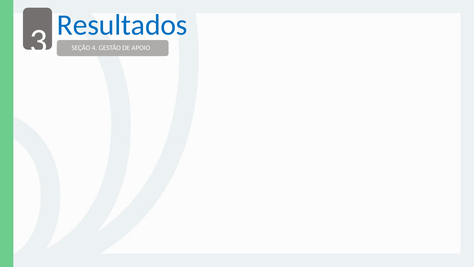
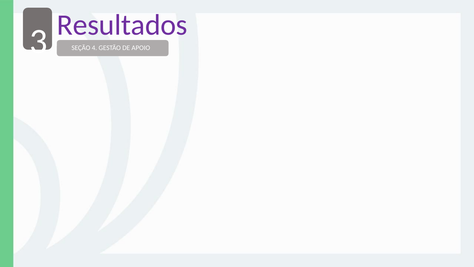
Resultados colour: blue -> purple
